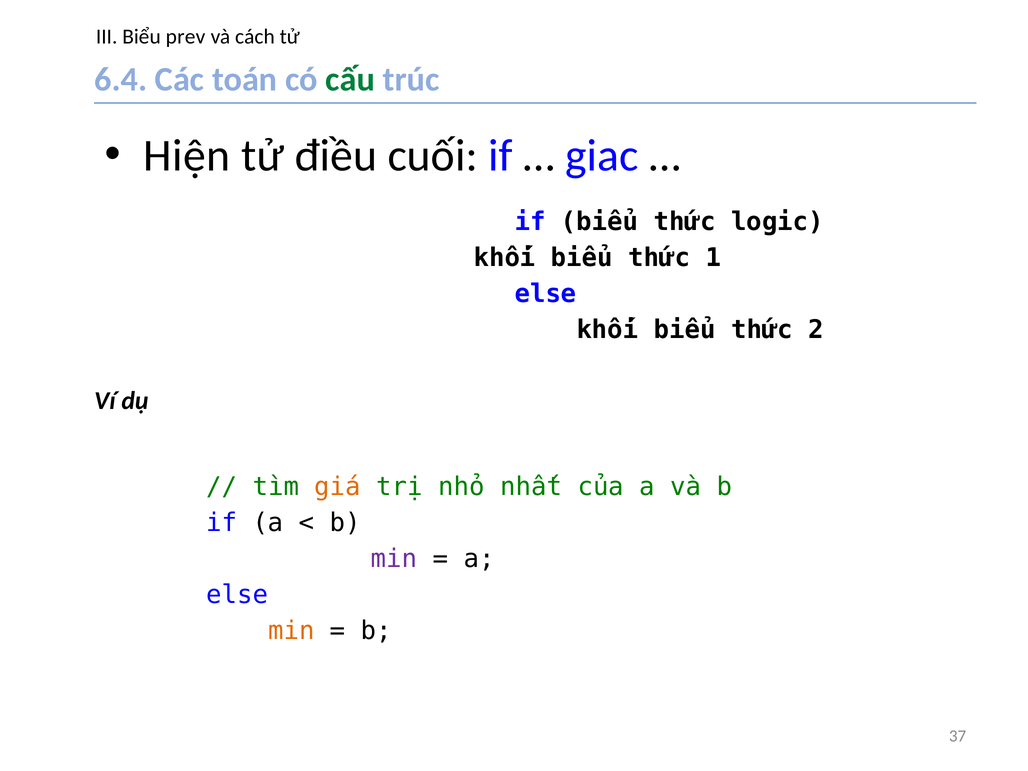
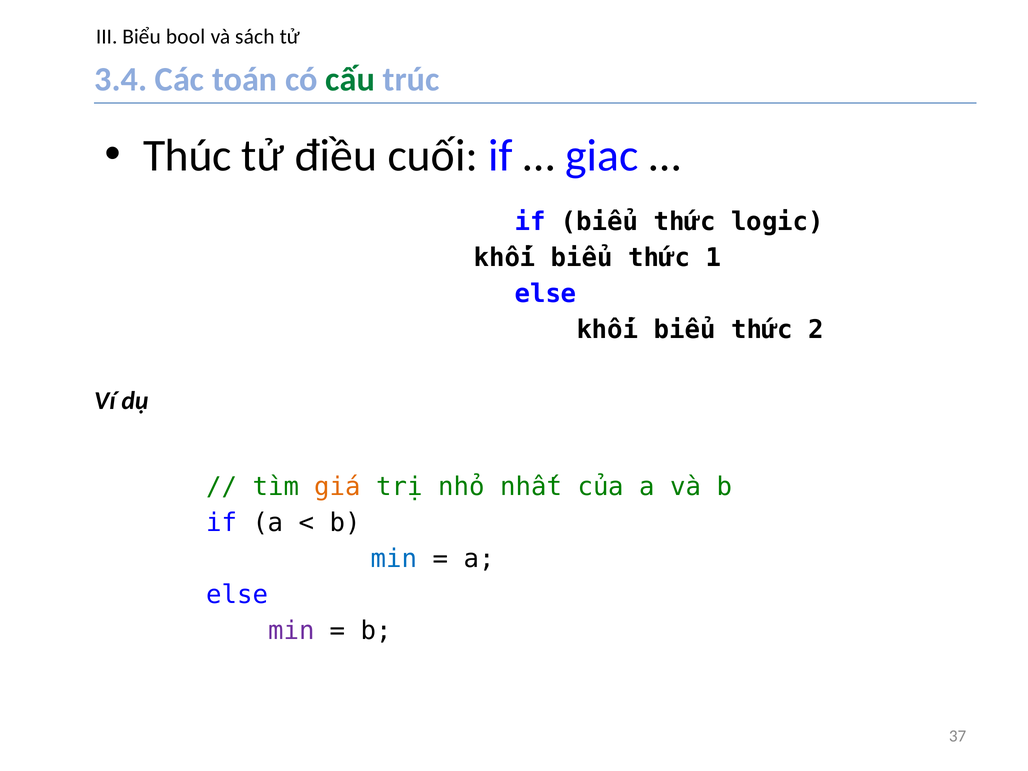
prev: prev -> bool
cách: cách -> sách
6.4: 6.4 -> 3.4
Hiện: Hiện -> Thúc
min at (394, 559) colour: purple -> blue
min at (291, 631) colour: orange -> purple
